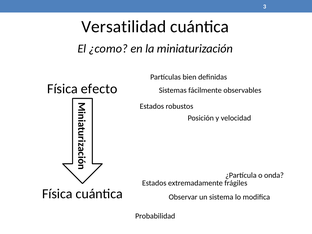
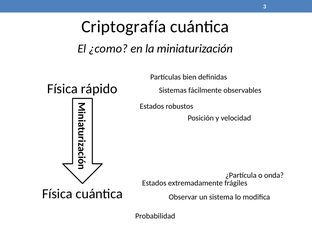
Versatilidad: Versatilidad -> Criptografía
efecto: efecto -> rápido
